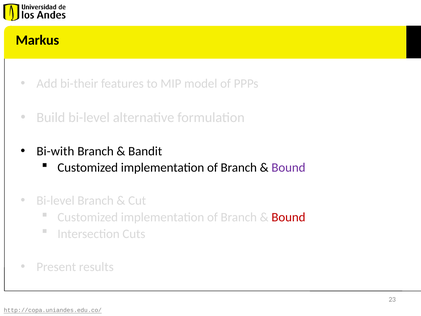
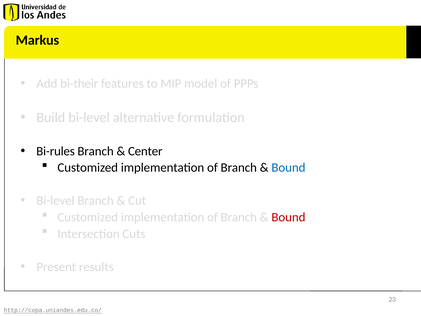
Bi-with: Bi-with -> Bi-rules
Bandit: Bandit -> Center
Bound at (288, 168) colour: purple -> blue
